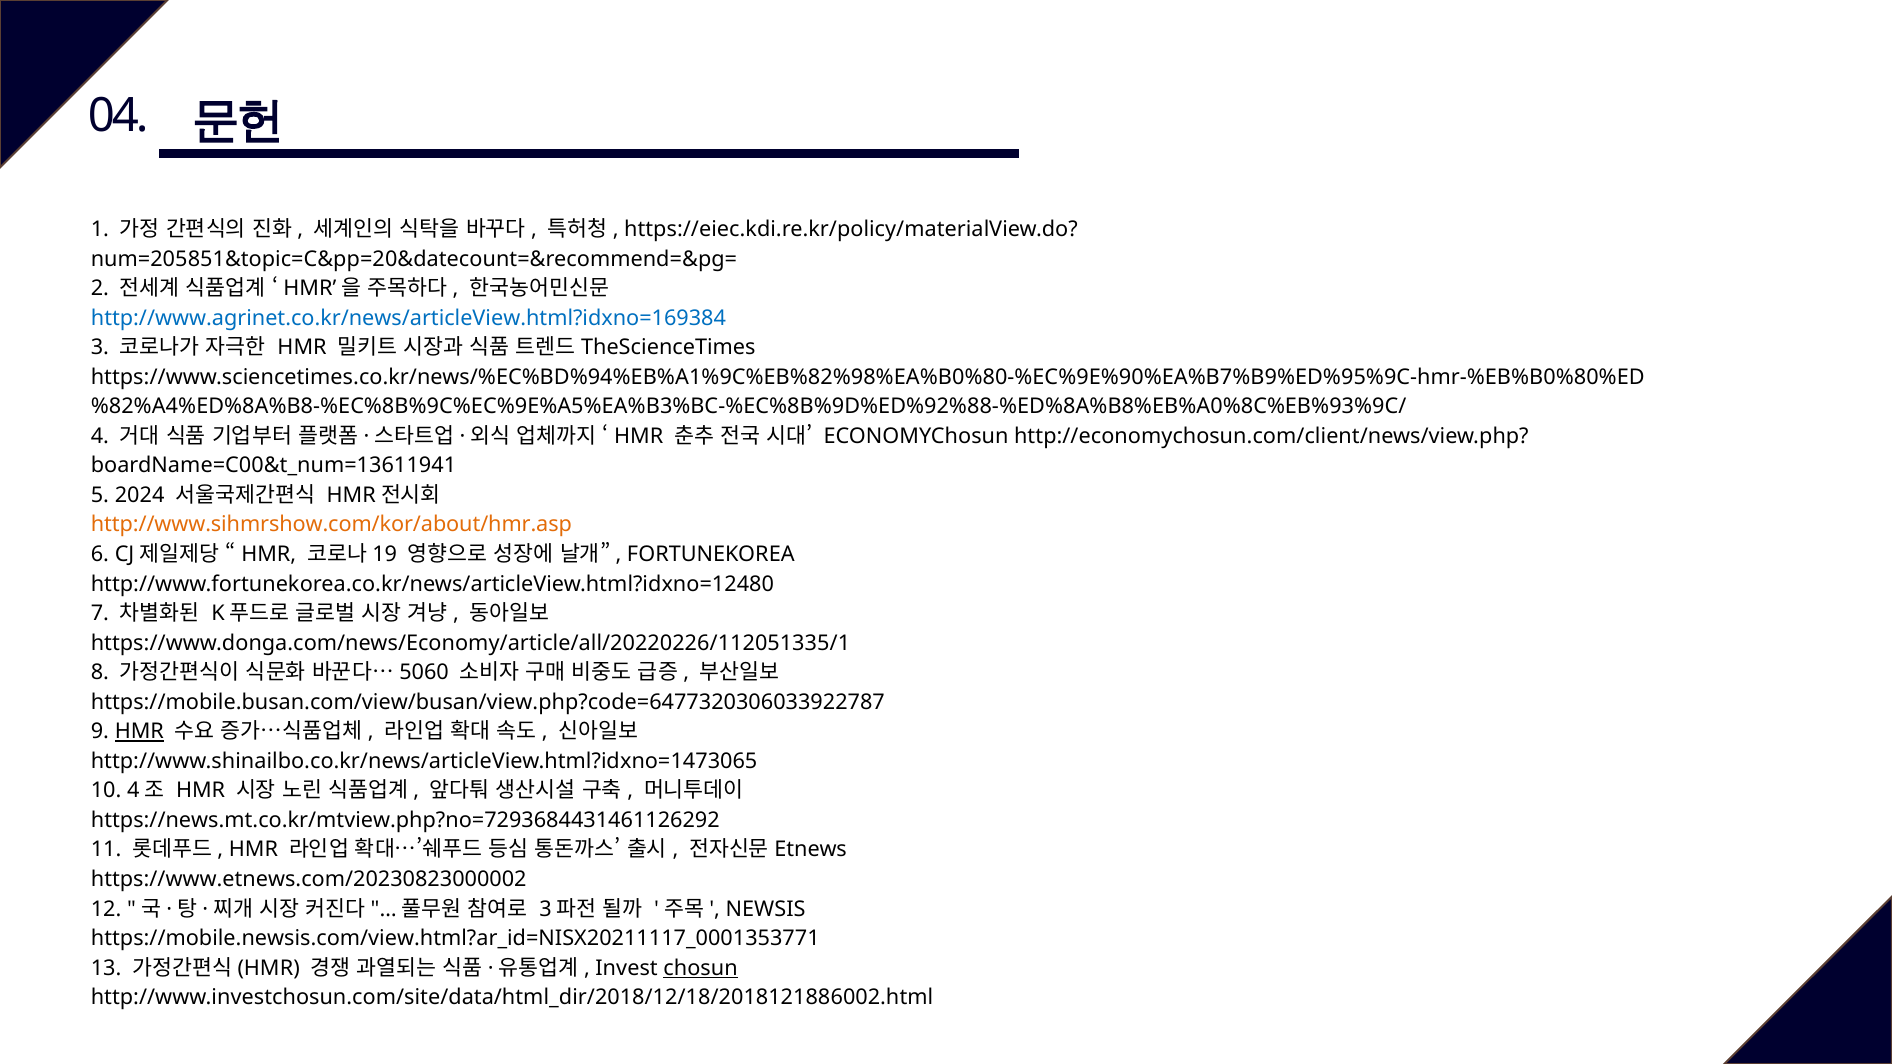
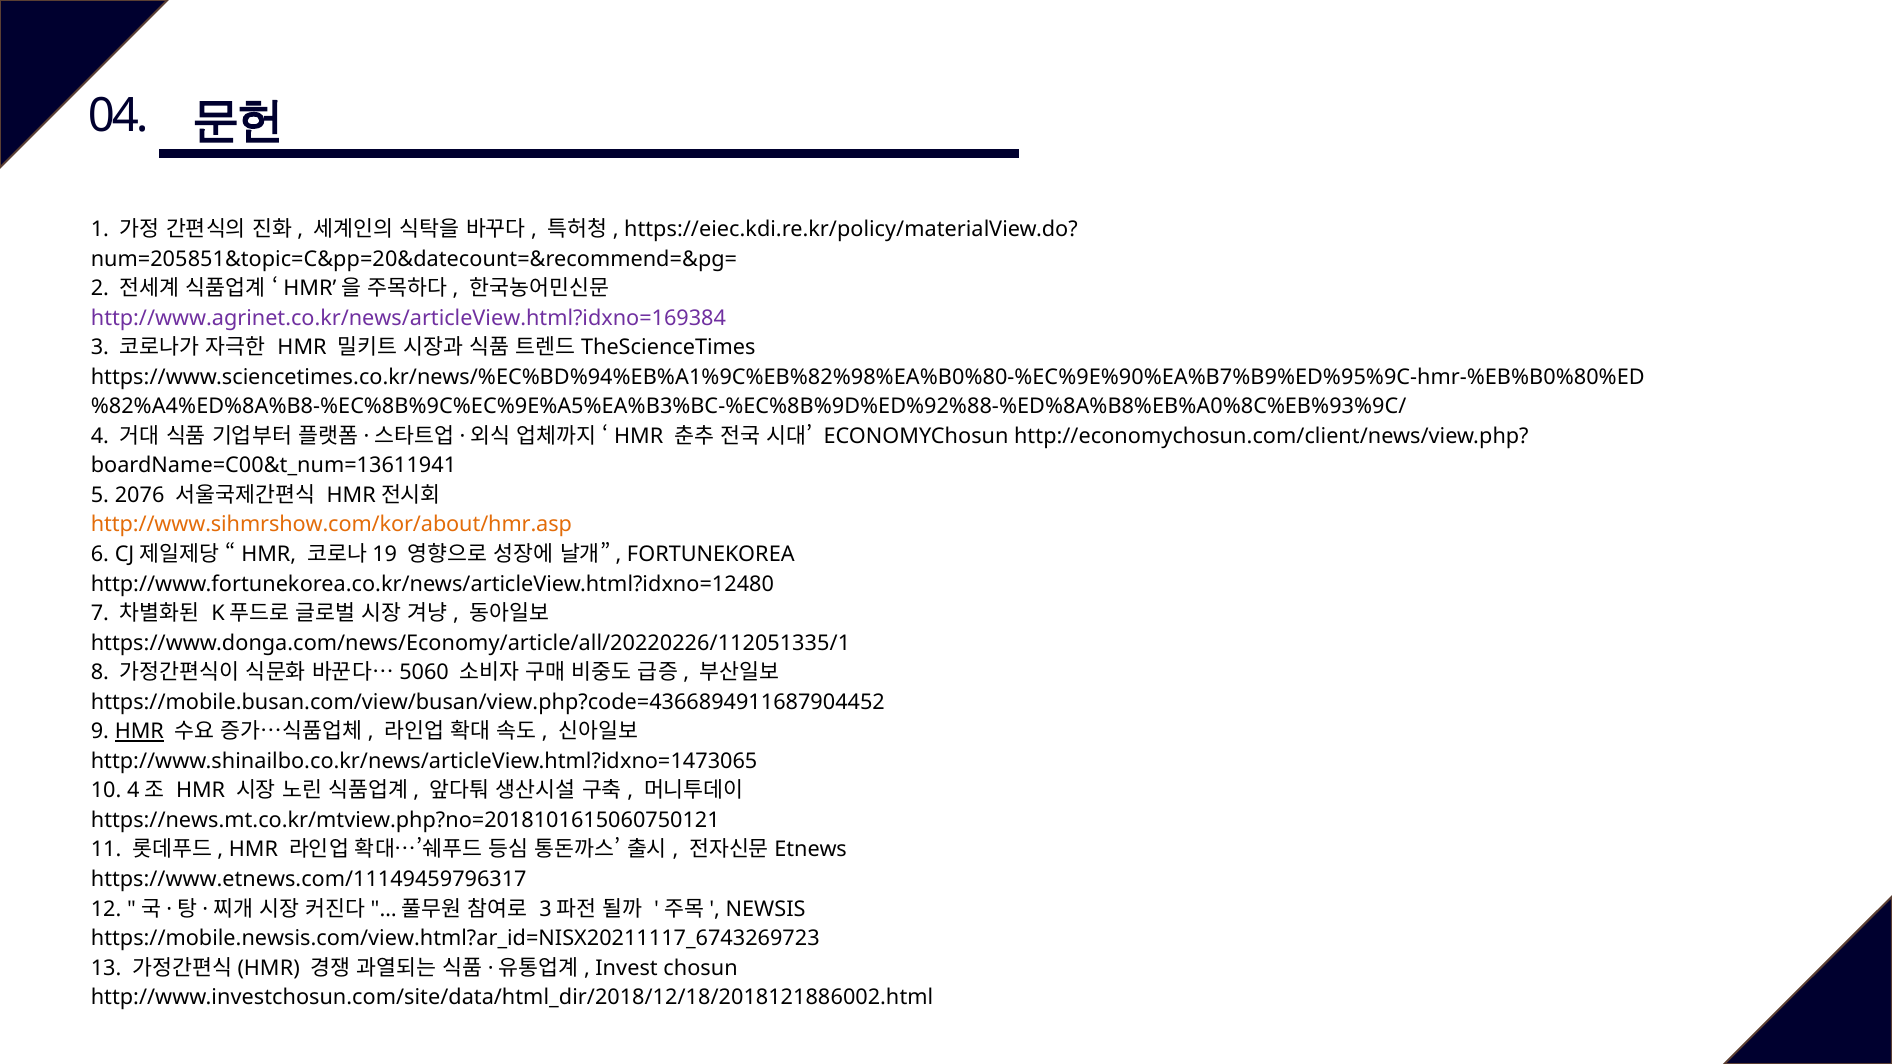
http://www.agrinet.co.kr/news/articleView.html?idxno=169384 colour: blue -> purple
2024: 2024 -> 2076
https://mobile.busan.com/view/busan/view.php?code=6477320306033922787: https://mobile.busan.com/view/busan/view.php?code=6477320306033922787 -> https://mobile.busan.com/view/busan/view.php?code=4366894911687904452
https://news.mt.co.kr/mtview.php?no=7293684431461126292: https://news.mt.co.kr/mtview.php?no=7293684431461126292 -> https://news.mt.co.kr/mtview.php?no=2018101615060750121
https://www.etnews.com/20230823000002: https://www.etnews.com/20230823000002 -> https://www.etnews.com/11149459796317
https://mobile.newsis.com/view.html?ar_id=NISX20211117_0001353771: https://mobile.newsis.com/view.html?ar_id=NISX20211117_0001353771 -> https://mobile.newsis.com/view.html?ar_id=NISX20211117_6743269723
chosun underline: present -> none
